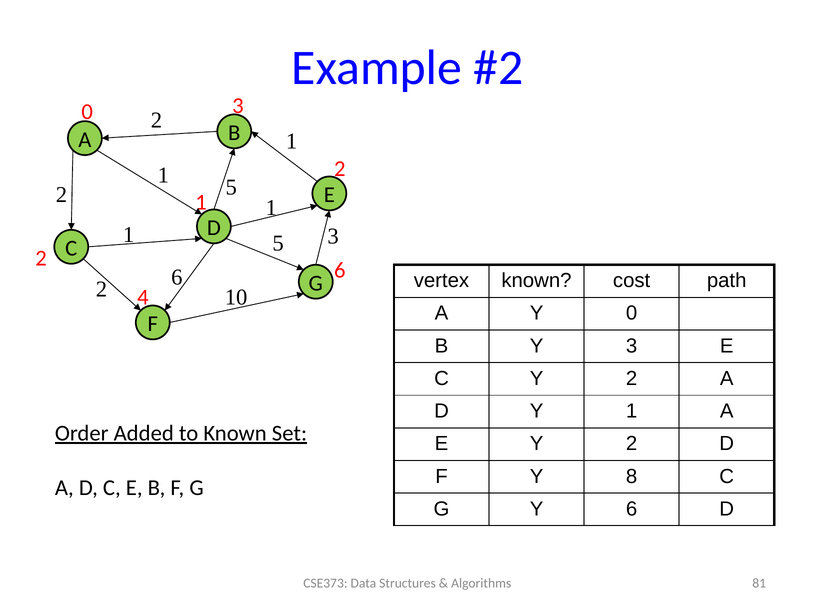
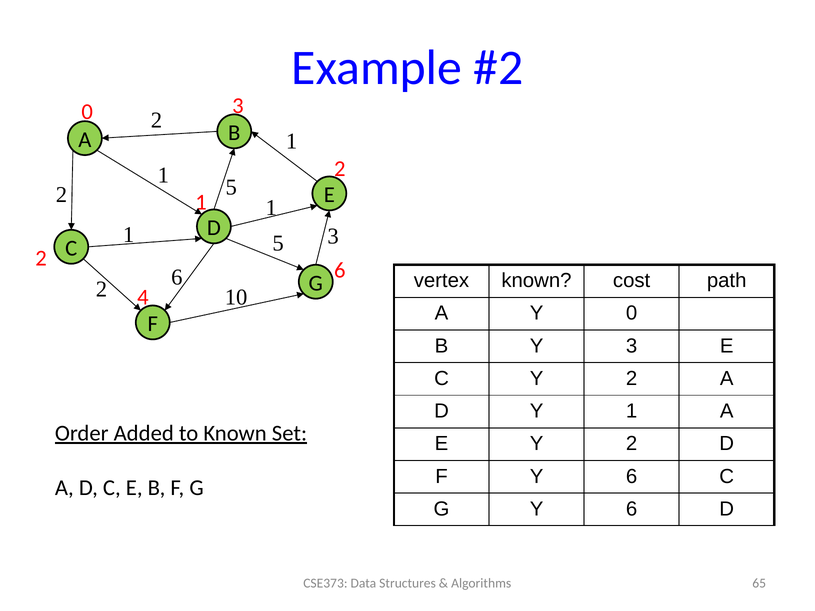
F Y 8: 8 -> 6
81: 81 -> 65
